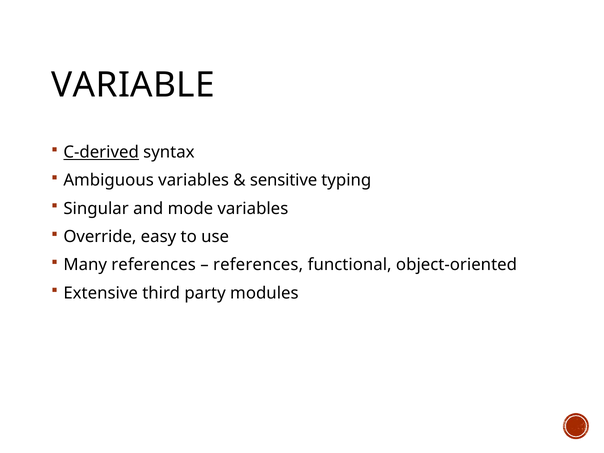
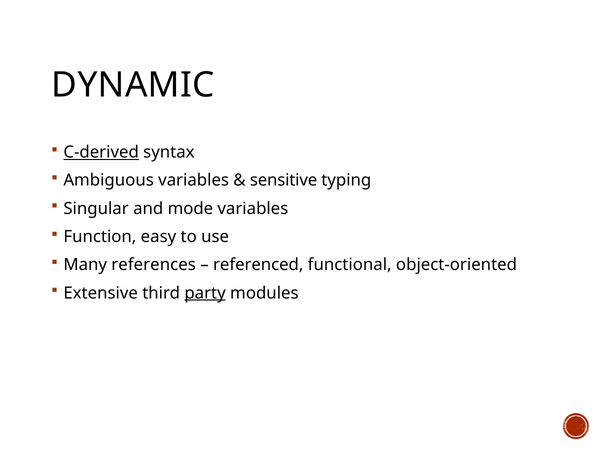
VARIABLE: VARIABLE -> DYNAMIC
Override: Override -> Function
references at (258, 265): references -> referenced
party underline: none -> present
